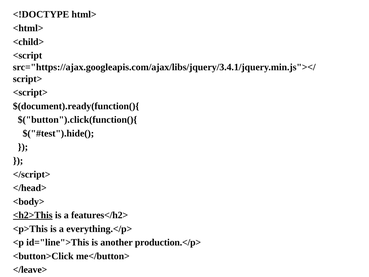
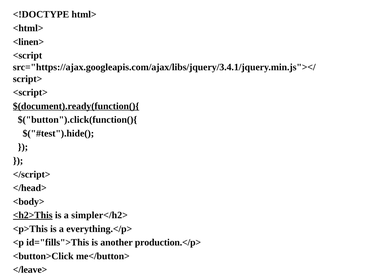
<child>: <child> -> <linen>
$(document).ready(function(){ underline: none -> present
features</h2>: features</h2> -> simpler</h2>
id="line">This: id="line">This -> id="fills">This
